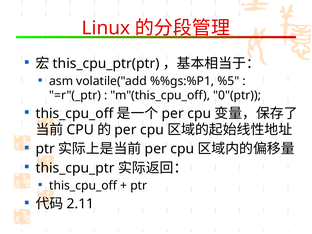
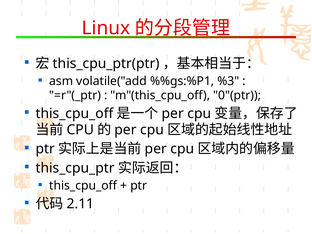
%5: %5 -> %3
